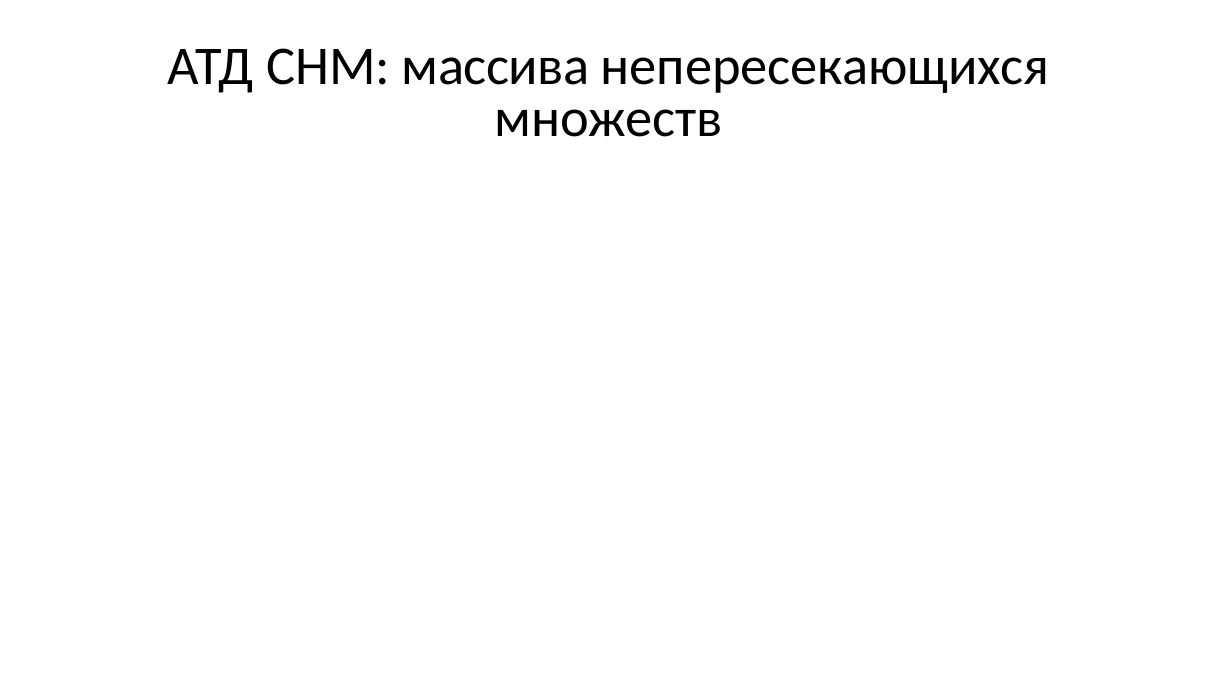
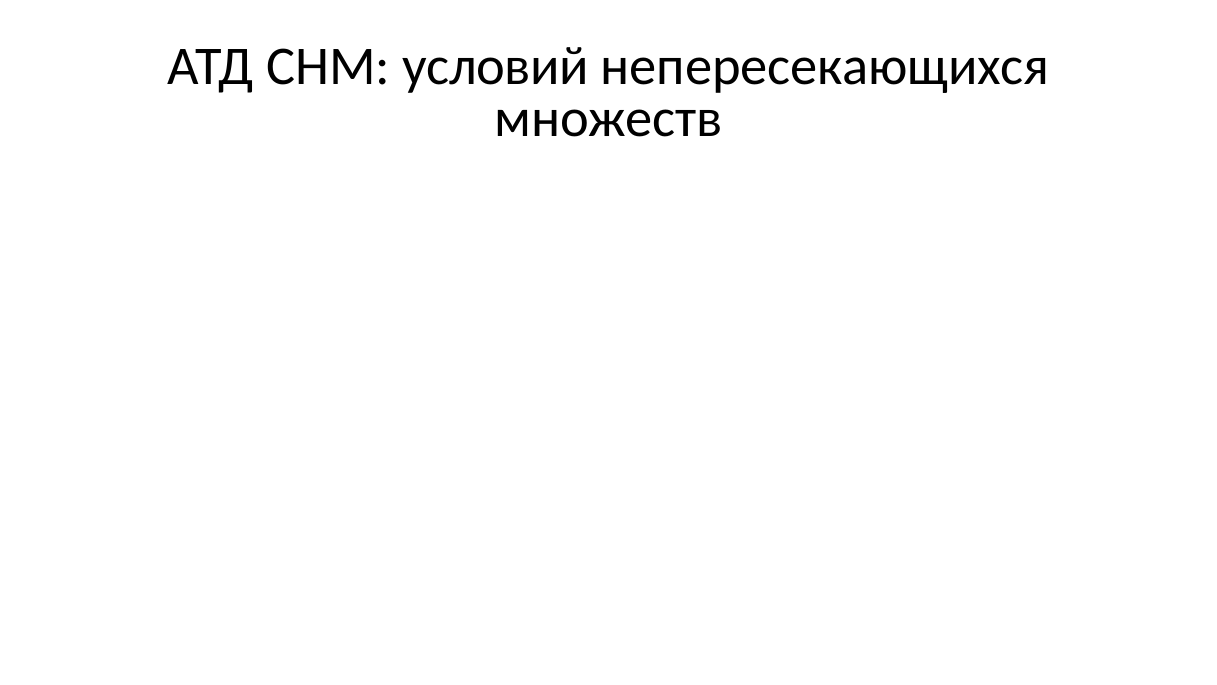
массива: массива -> условий
